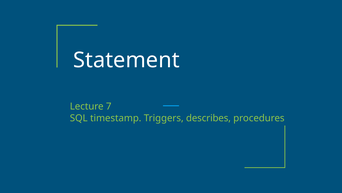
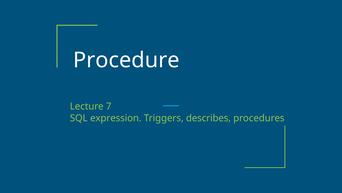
Statement: Statement -> Procedure
timestamp: timestamp -> expression
